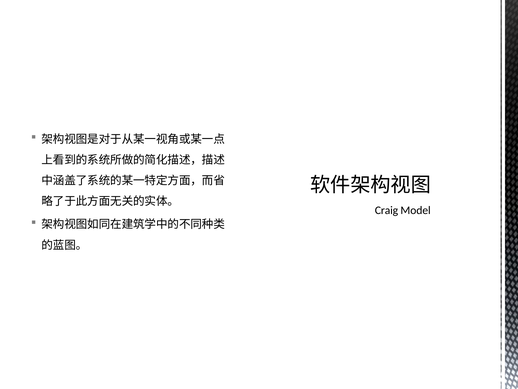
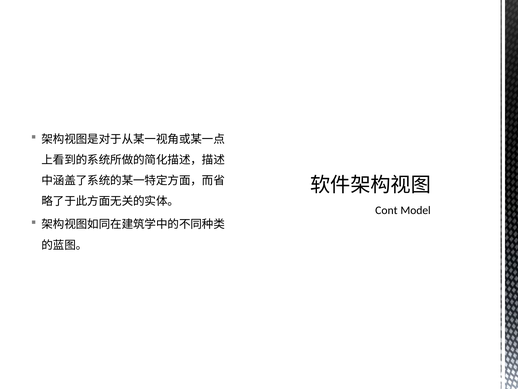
Craig: Craig -> Cont
